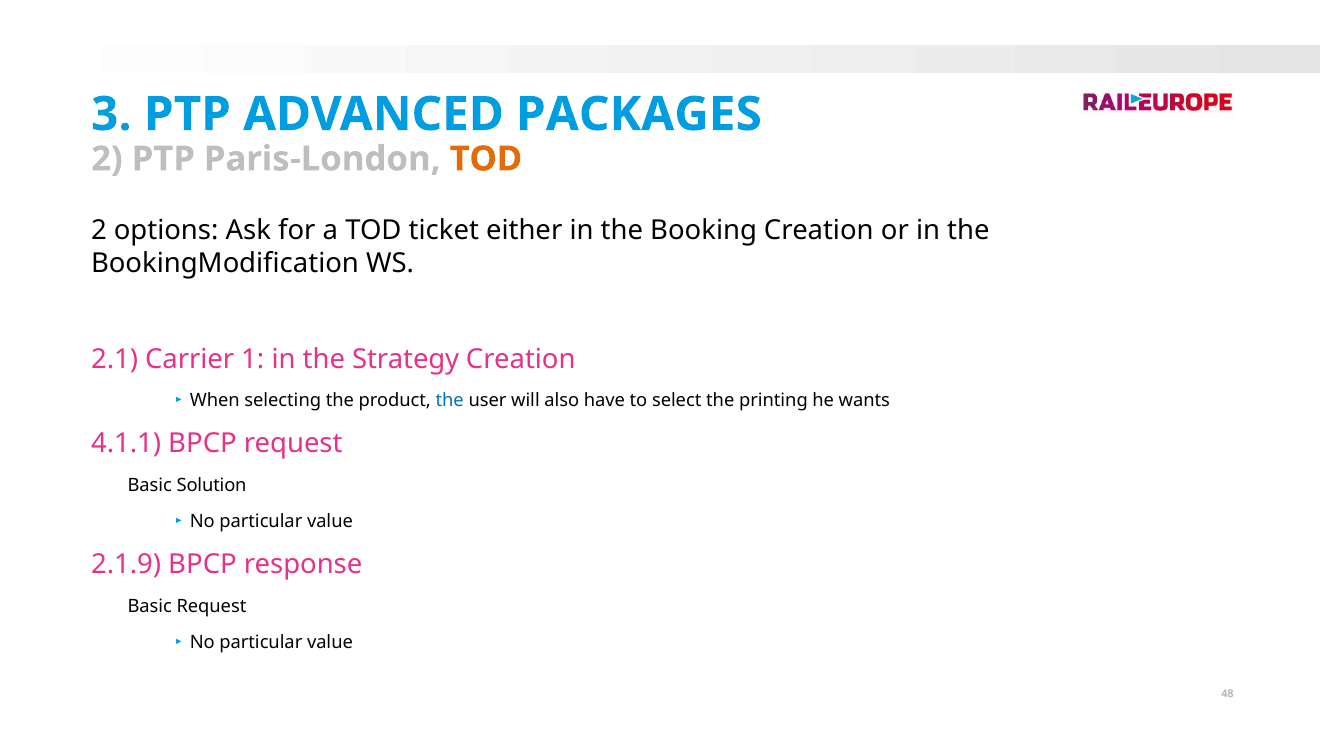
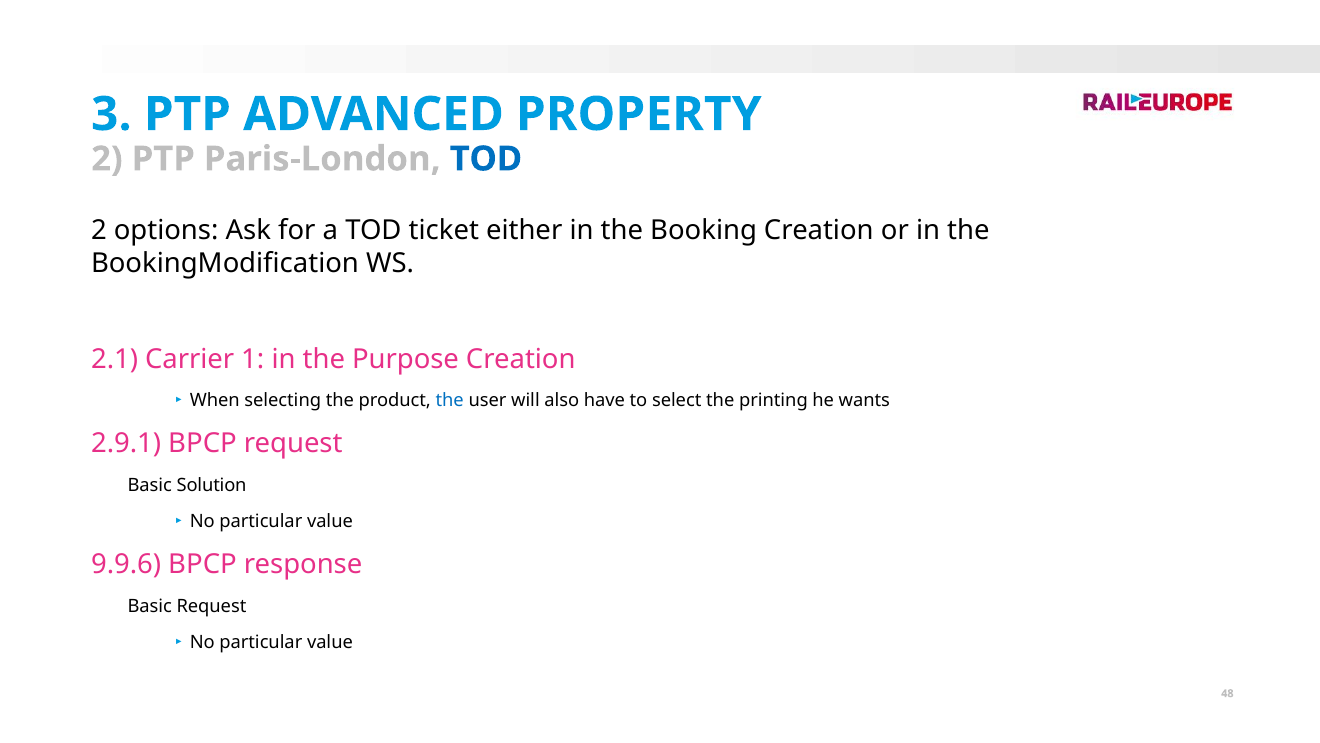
PACKAGES: PACKAGES -> PROPERTY
TOD at (486, 159) colour: orange -> blue
Strategy: Strategy -> Purpose
4.1.1: 4.1.1 -> 2.9.1
2.1.9: 2.1.9 -> 9.9.6
